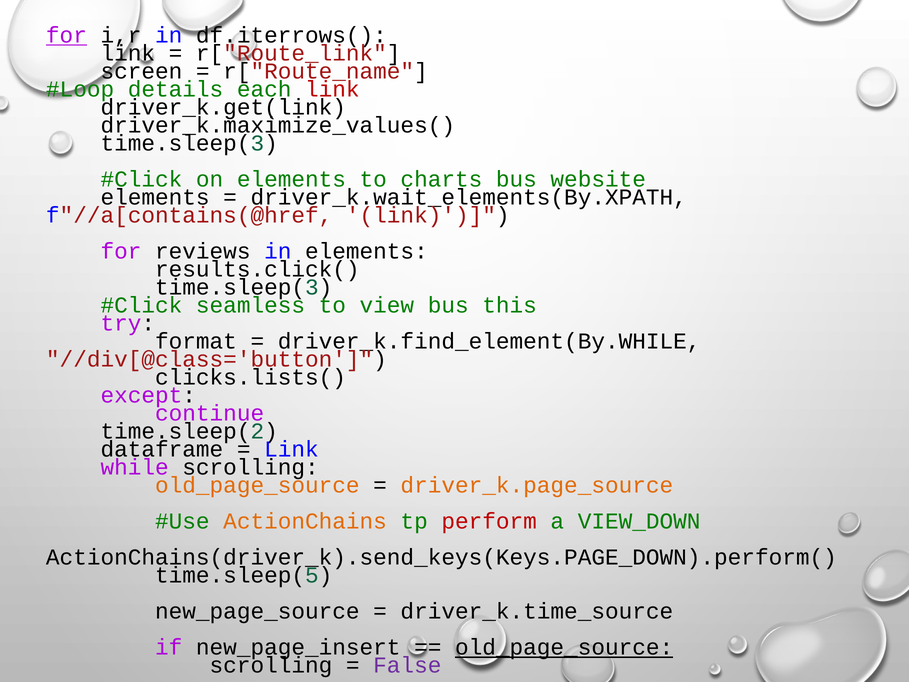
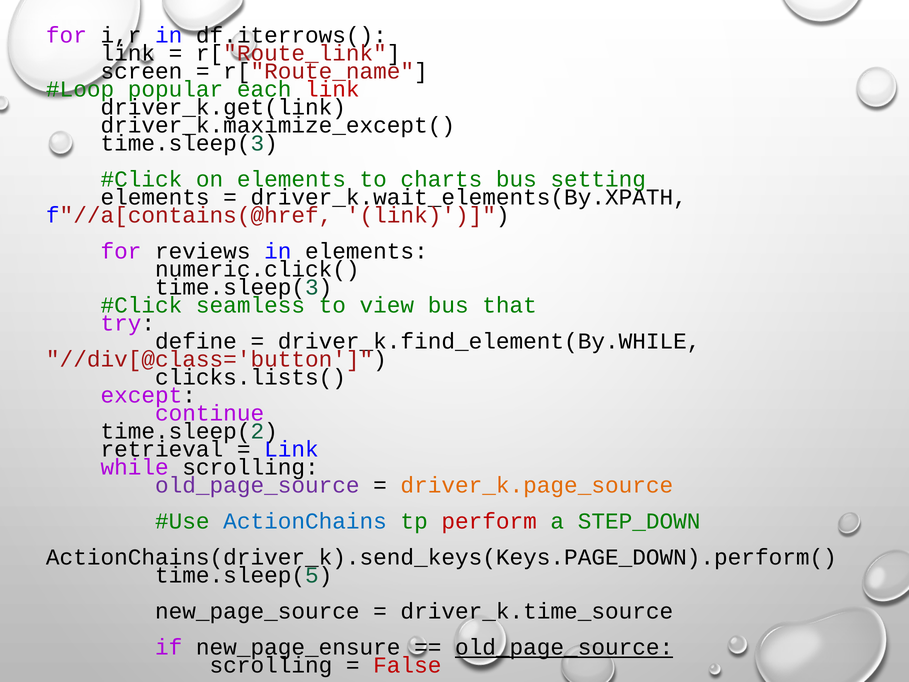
for at (66, 35) underline: present -> none
details: details -> popular
driver_k.maximize_values(: driver_k.maximize_values( -> driver_k.maximize_except(
website: website -> setting
results.click(: results.click( -> numeric.click(
this: this -> that
format: format -> define
dataframe: dataframe -> retrieval
old_page_source at (257, 485) colour: orange -> purple
ActionChains colour: orange -> blue
VIEW_DOWN: VIEW_DOWN -> STEP_DOWN
new_page_insert: new_page_insert -> new_page_ensure
False colour: purple -> red
